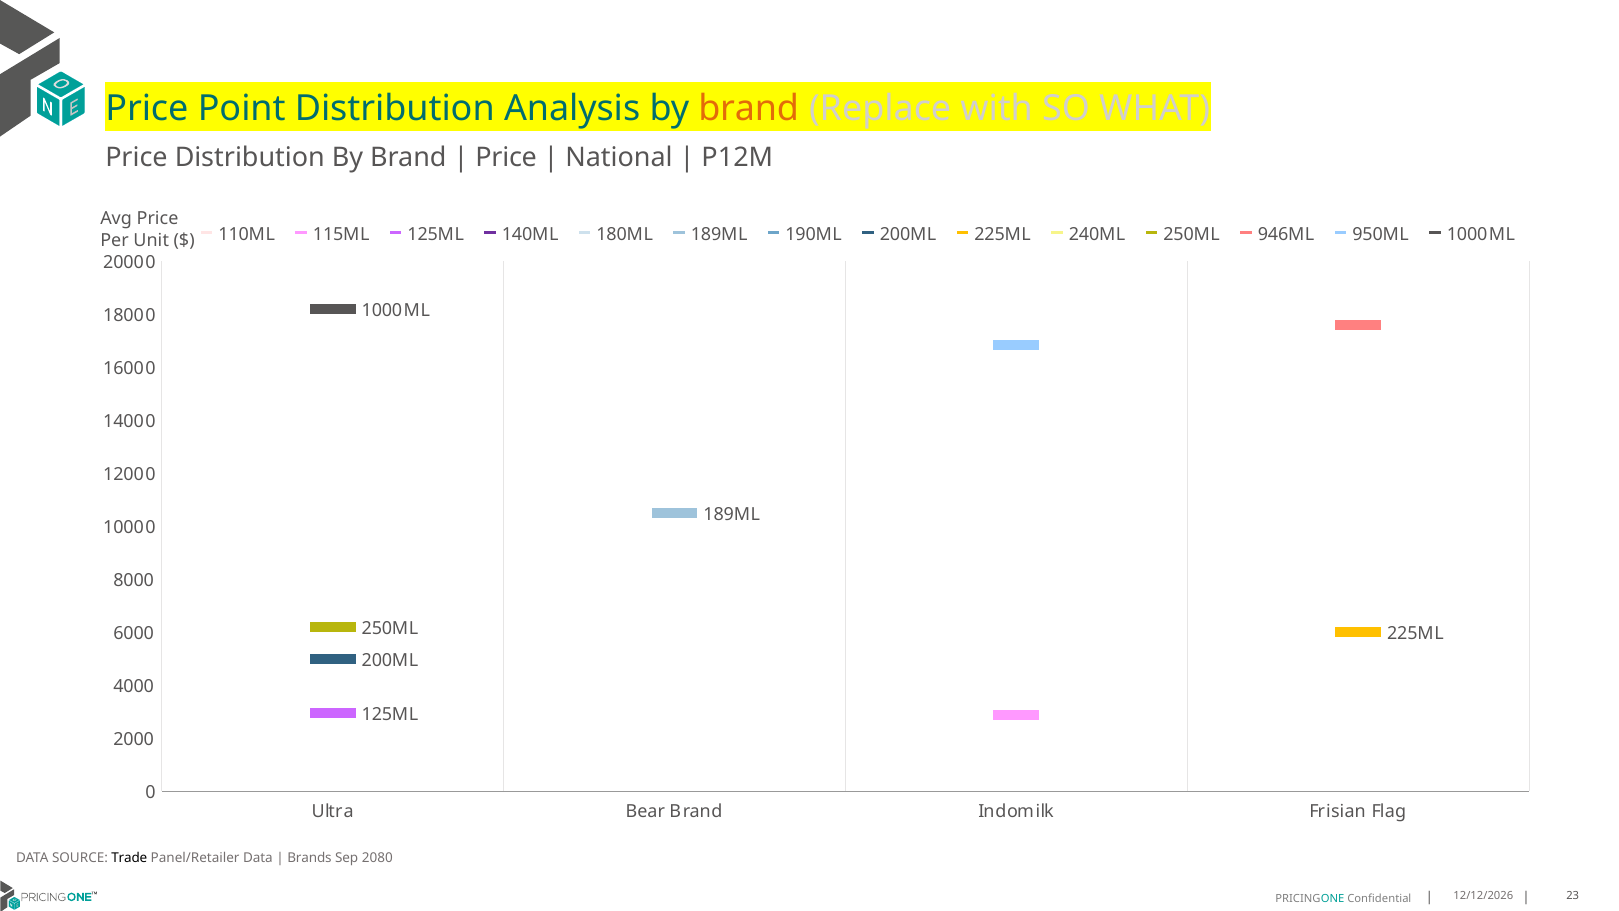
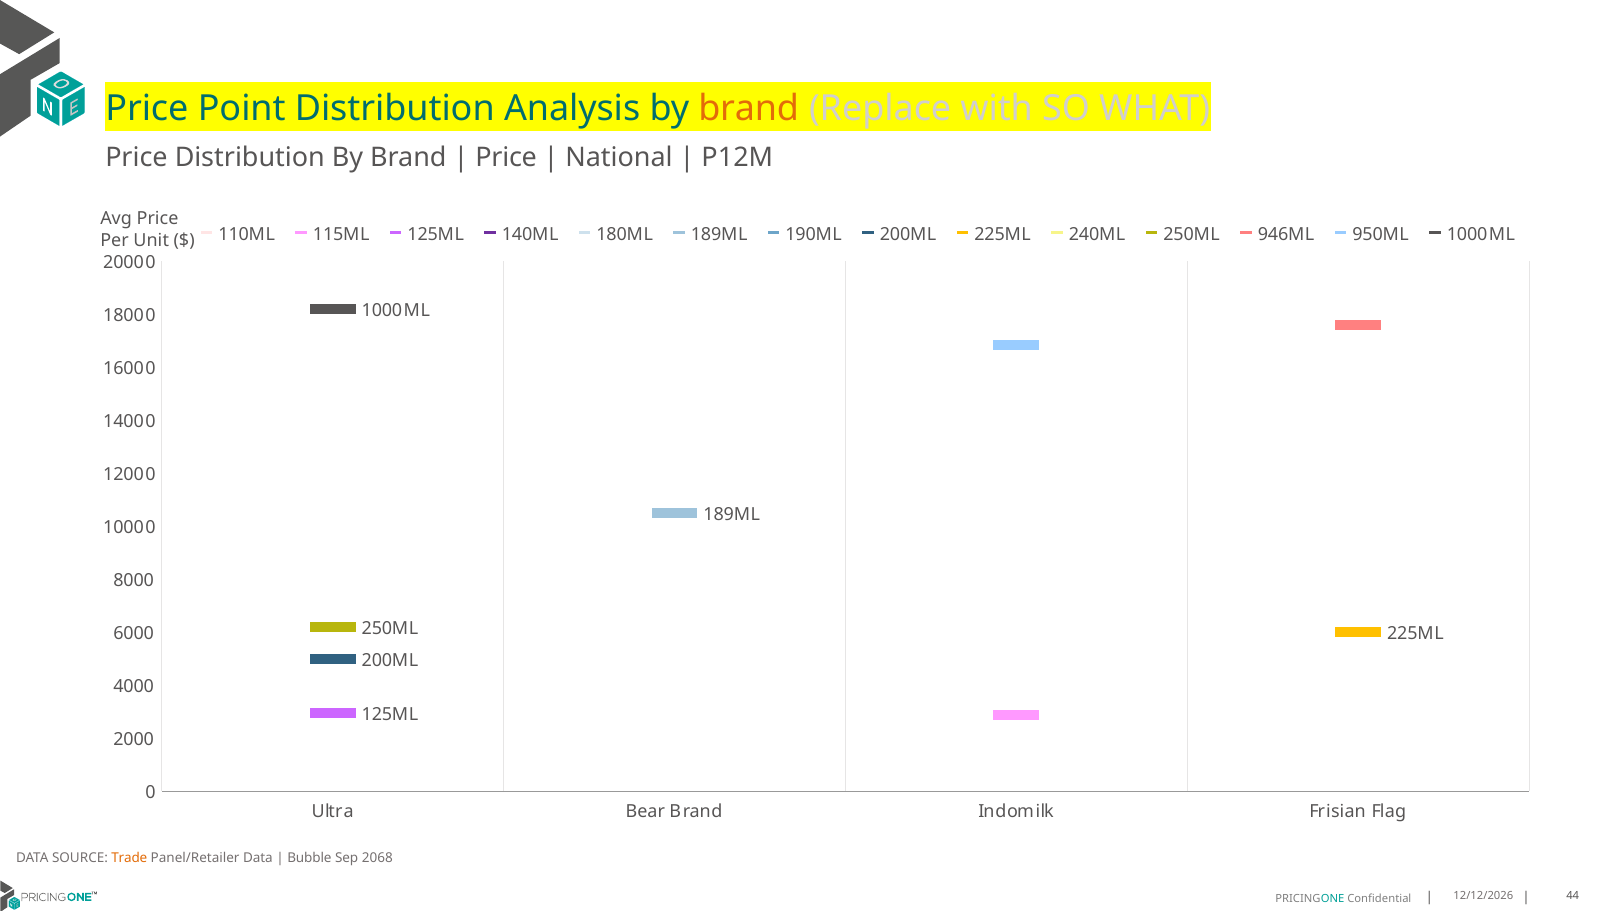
Trade colour: black -> orange
Brands: Brands -> Bubble
2080: 2080 -> 2068
23: 23 -> 44
